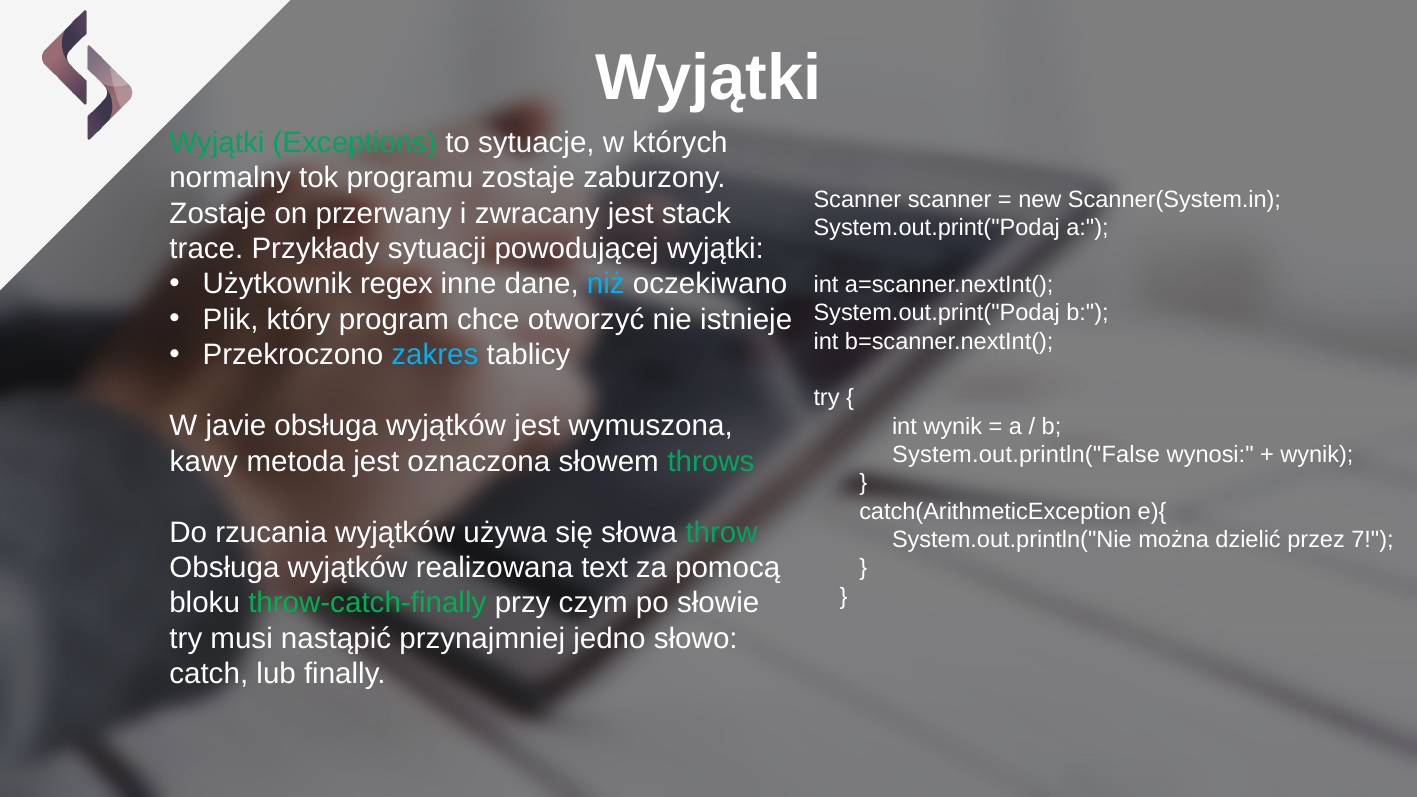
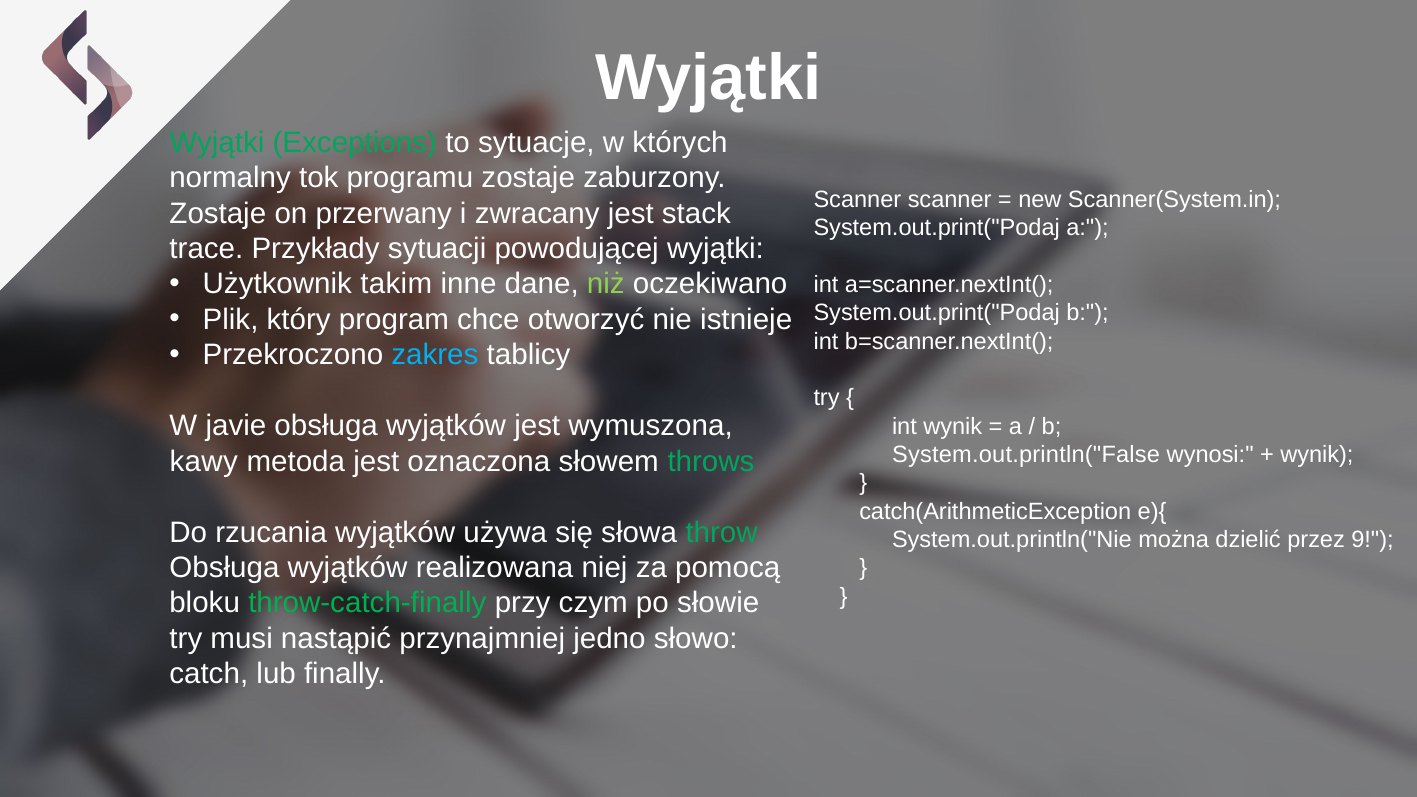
regex: regex -> takim
niż colour: light blue -> light green
7: 7 -> 9
text: text -> niej
